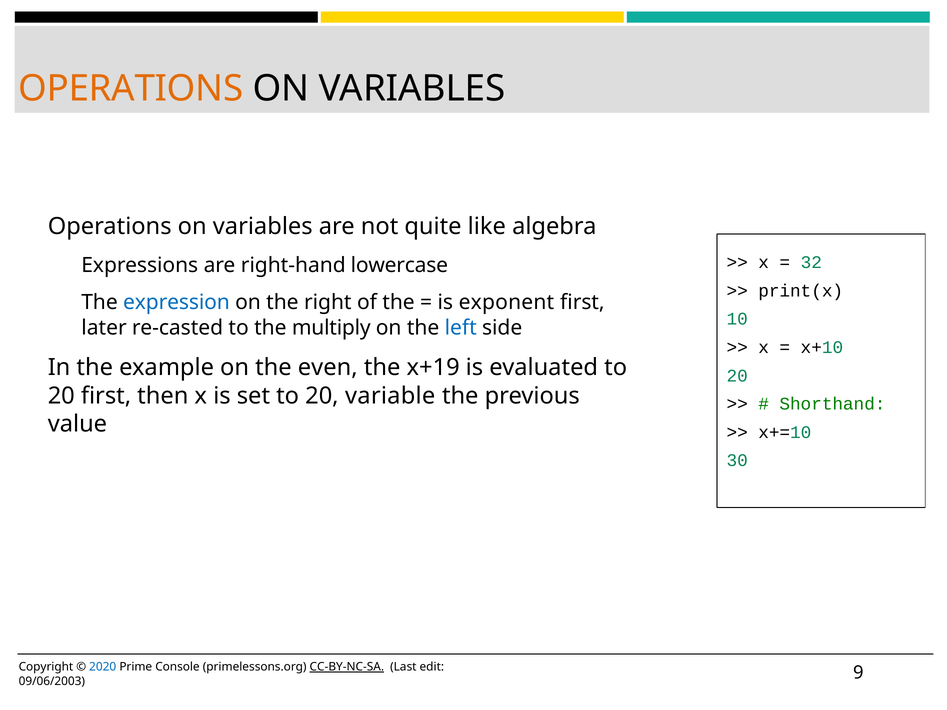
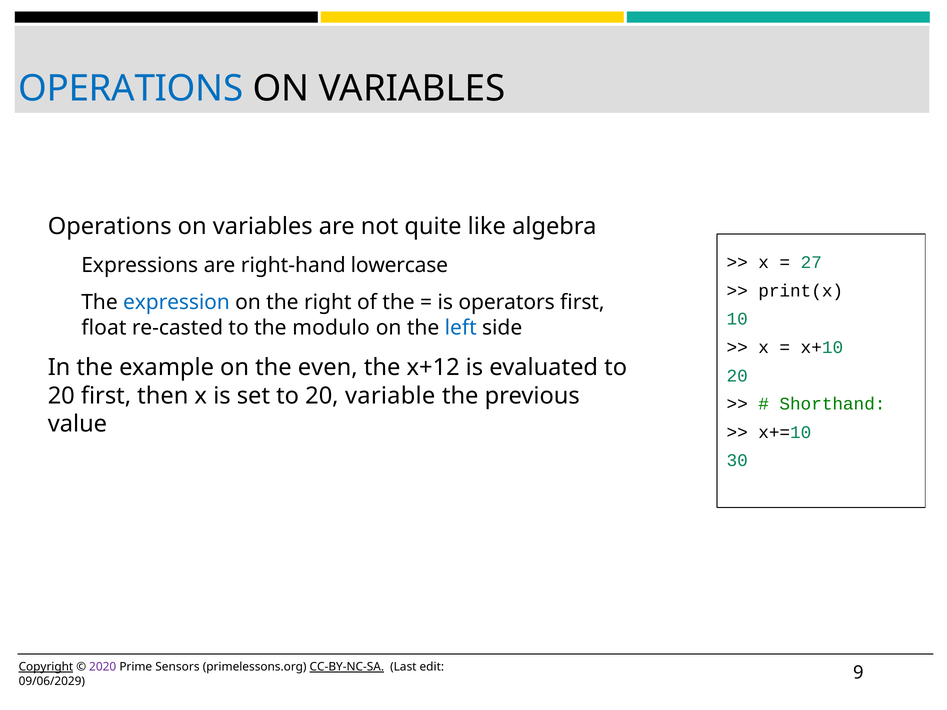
OPERATIONS colour: orange -> blue
32: 32 -> 27
exponent: exponent -> operators
later: later -> float
multiply: multiply -> modulo
x+19: x+19 -> x+12
Copyright underline: none -> present
2020 colour: blue -> purple
Console: Console -> Sensors
09/06/2003: 09/06/2003 -> 09/06/2029
